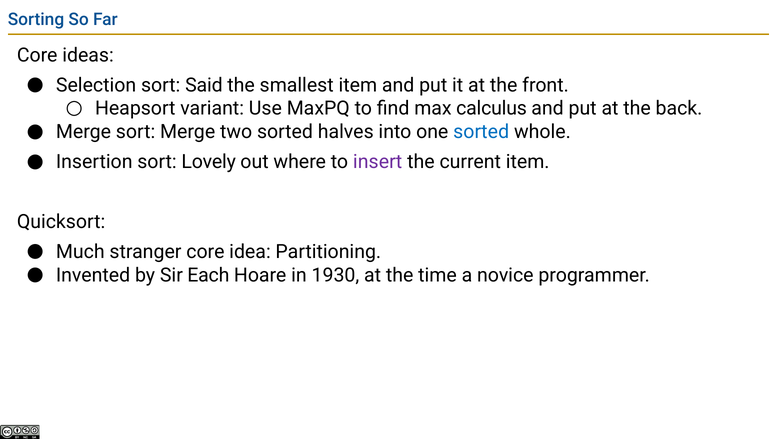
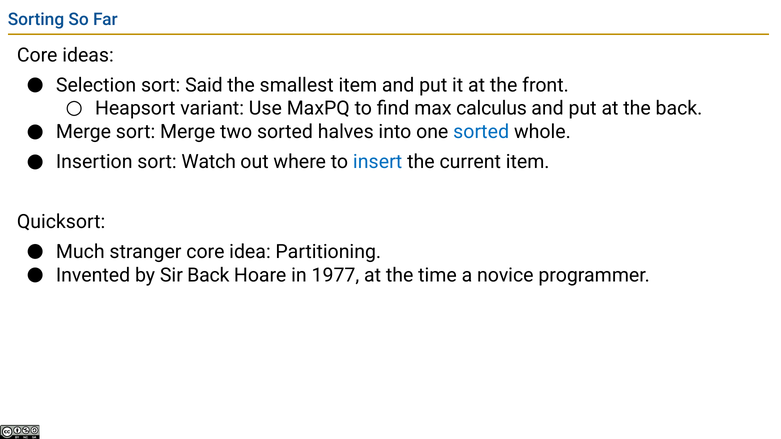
Lovely: Lovely -> Watch
insert colour: purple -> blue
Sir Each: Each -> Back
1930: 1930 -> 1977
